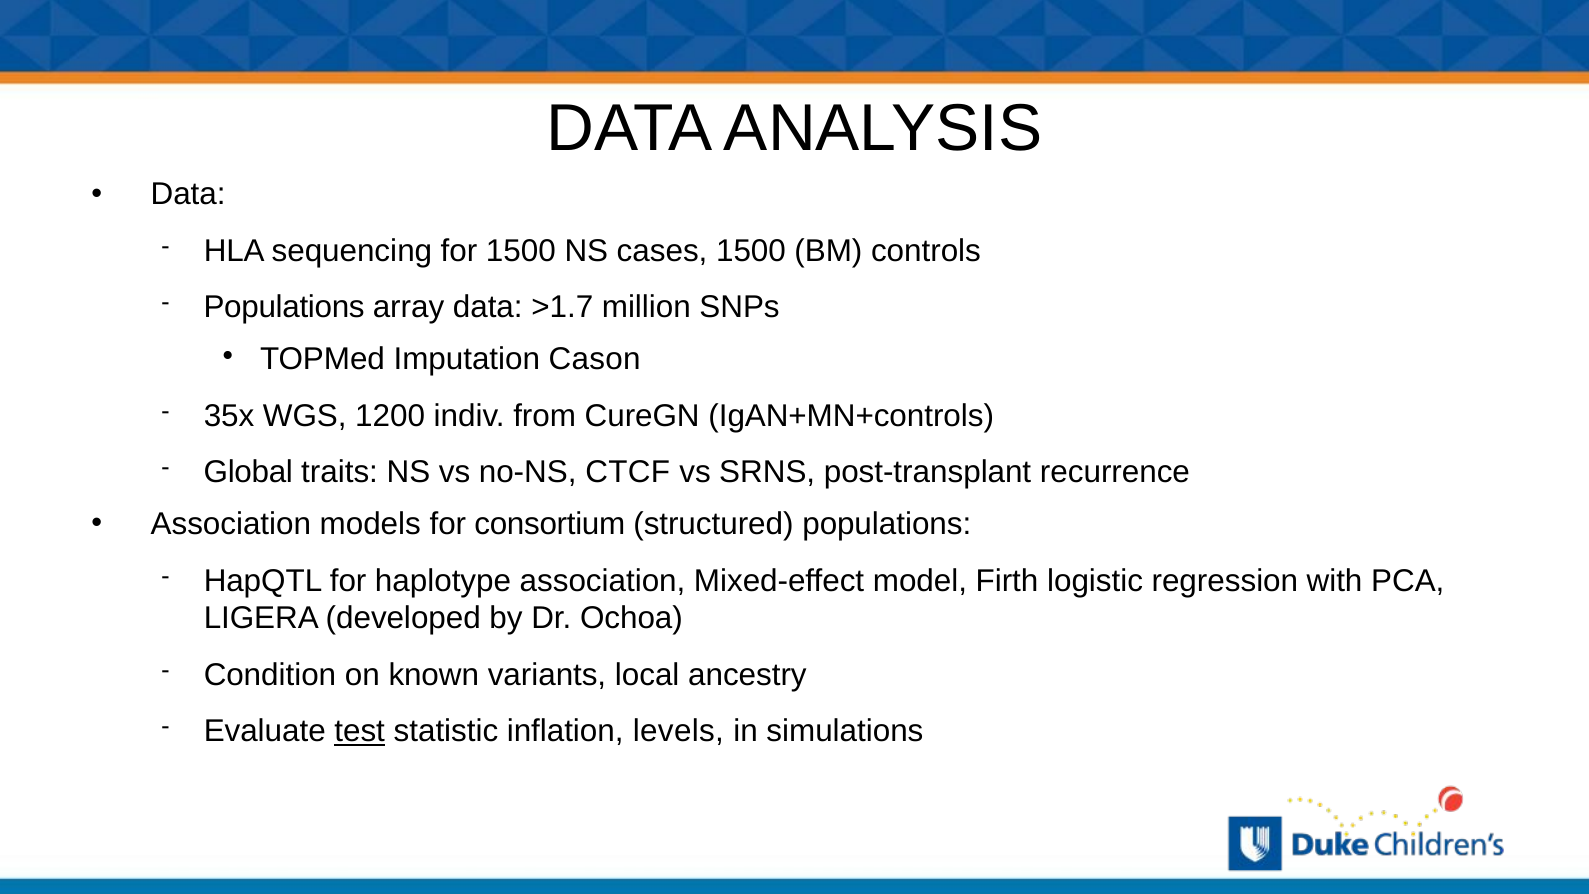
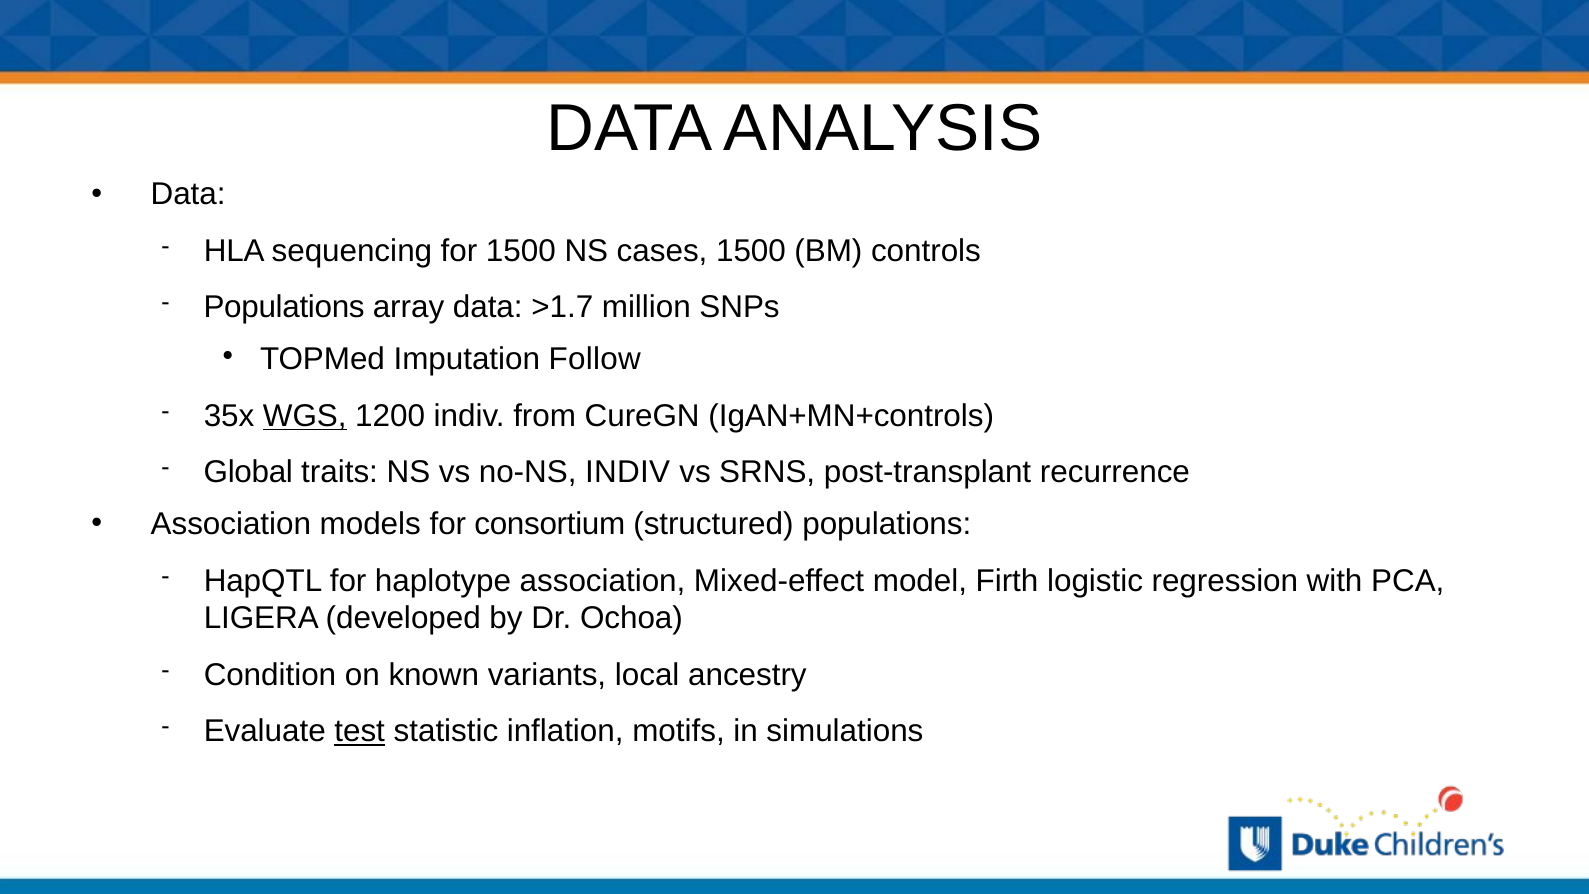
Cason: Cason -> Follow
WGS underline: none -> present
no-NS CTCF: CTCF -> INDIV
levels: levels -> motifs
